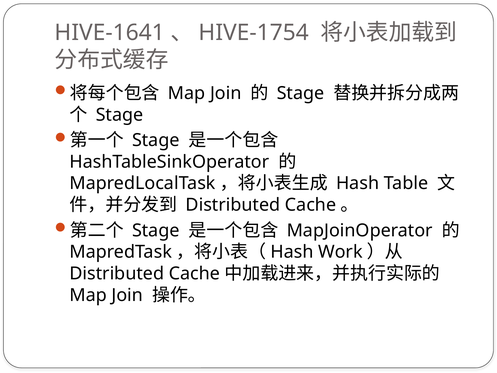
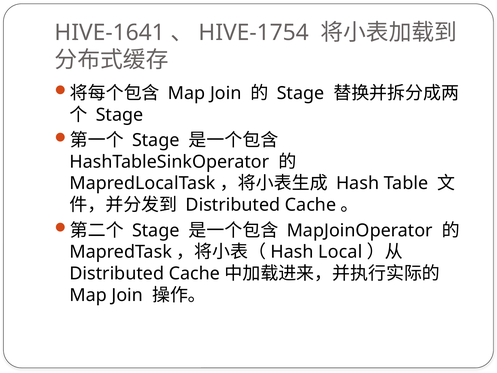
Work: Work -> Local
